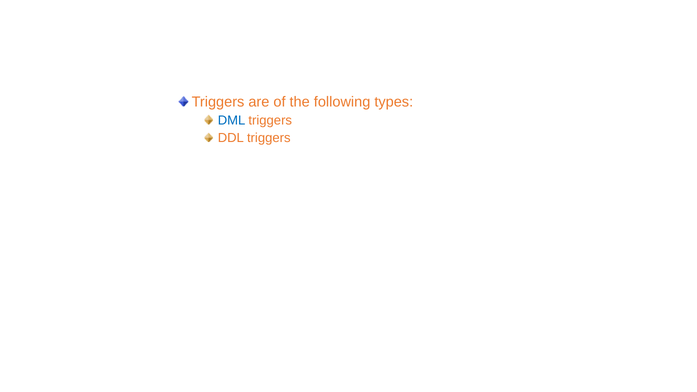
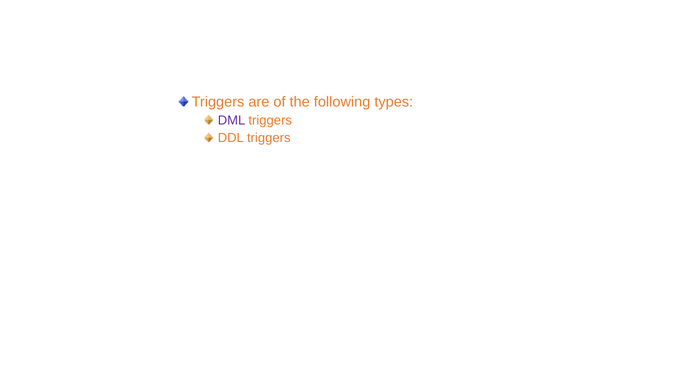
DML colour: blue -> purple
